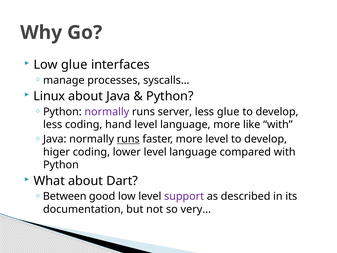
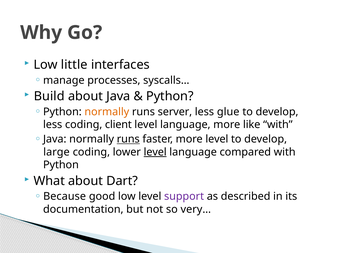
Low glue: glue -> little
Linux: Linux -> Build
normally at (107, 112) colour: purple -> orange
hand: hand -> client
higer: higer -> large
level at (155, 152) underline: none -> present
Between: Between -> Because
